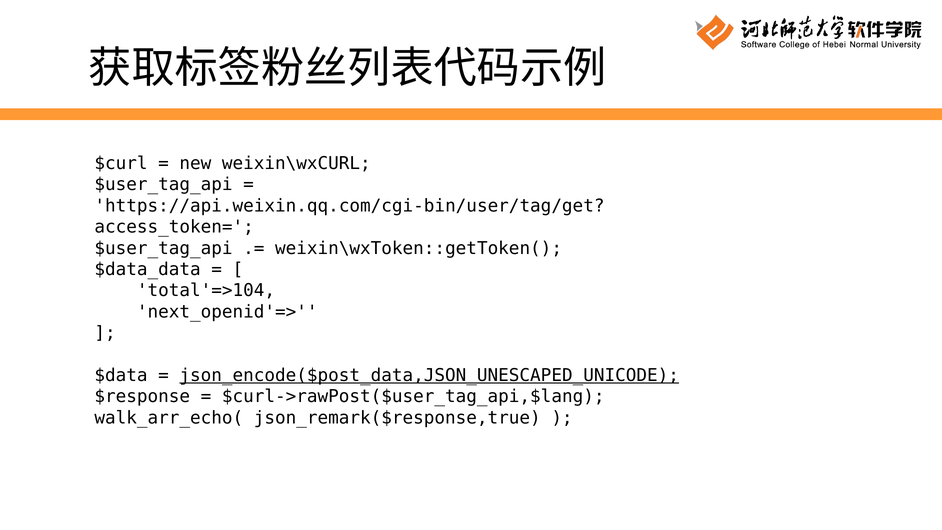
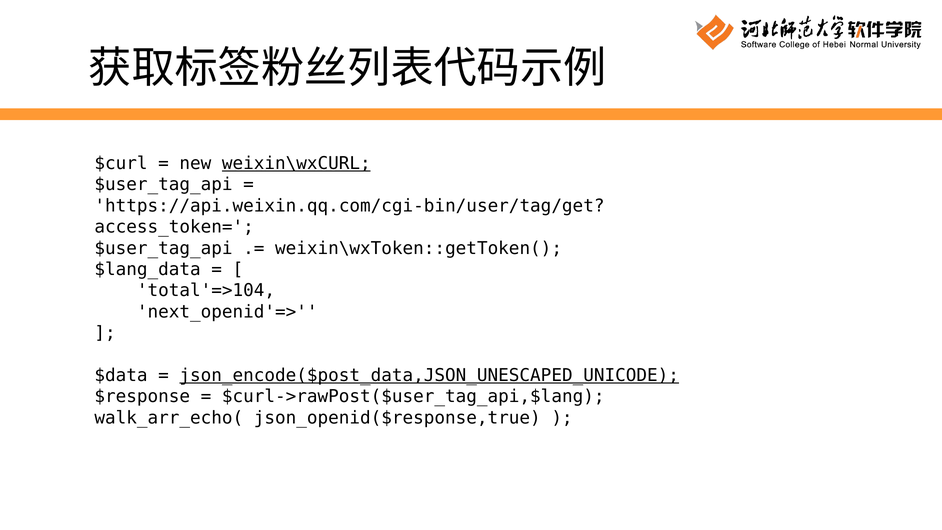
weixin\wxCURL underline: none -> present
$data_data: $data_data -> $lang_data
json_remark($response,true: json_remark($response,true -> json_openid($response,true
